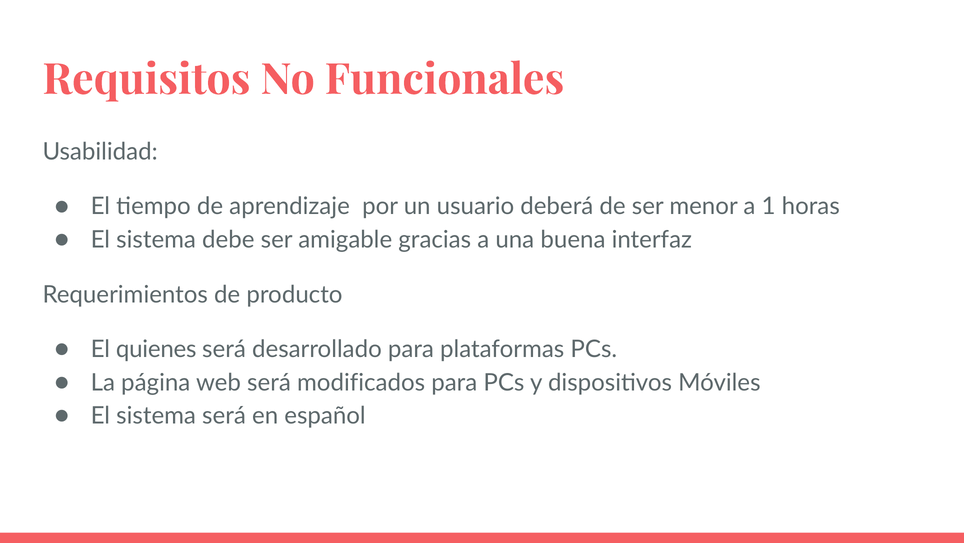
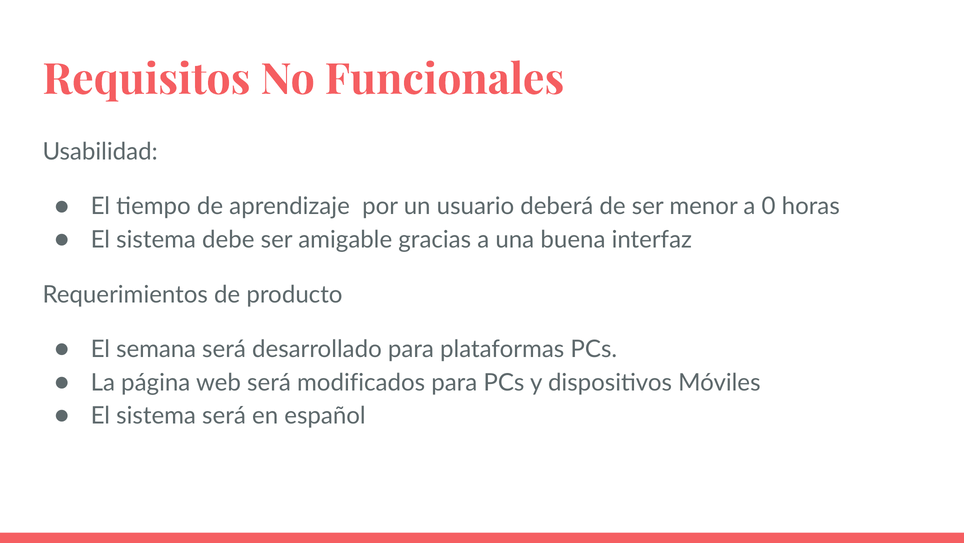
1: 1 -> 0
quienes: quienes -> semana
